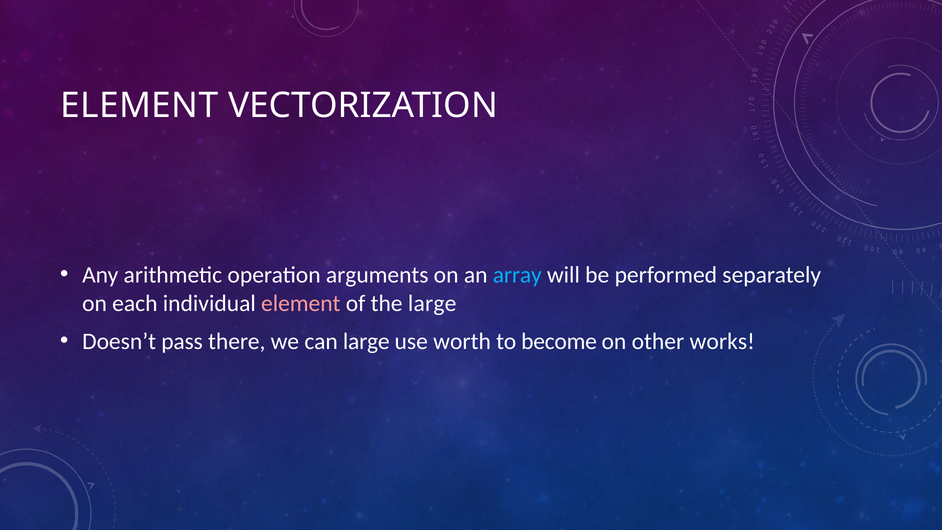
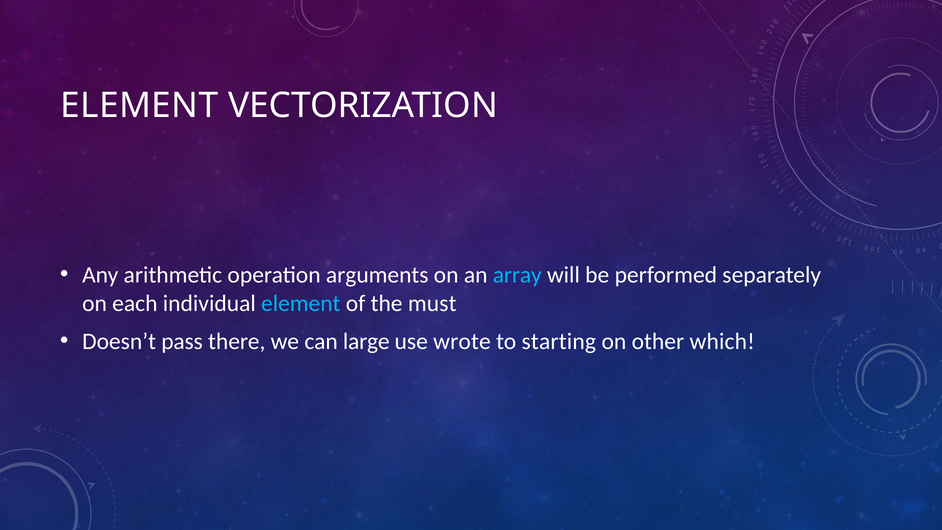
element at (301, 303) colour: pink -> light blue
the large: large -> must
worth: worth -> wrote
become: become -> starting
works: works -> which
